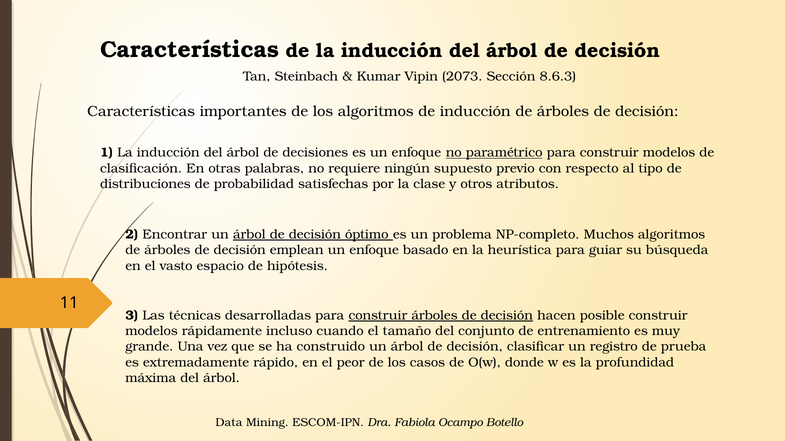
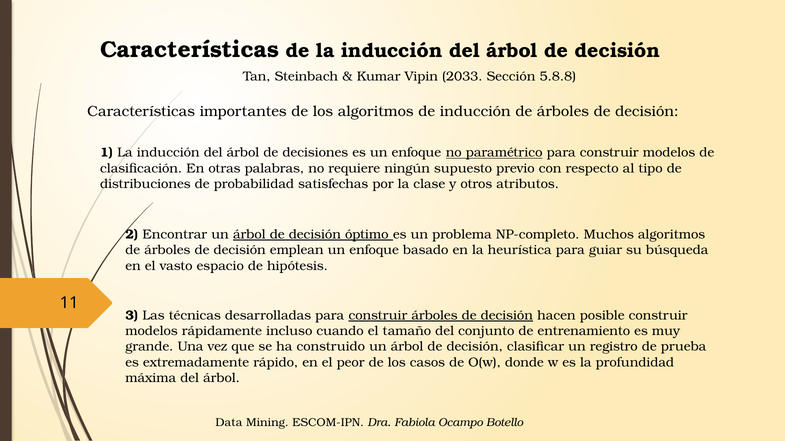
2073: 2073 -> 2033
8.6.3: 8.6.3 -> 5.8.8
